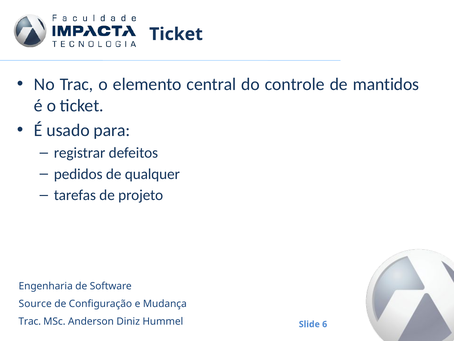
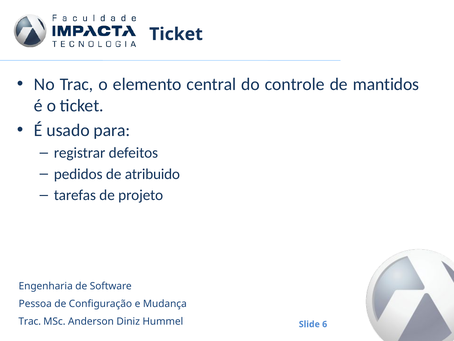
qualquer: qualquer -> atribuido
Source: Source -> Pessoa
